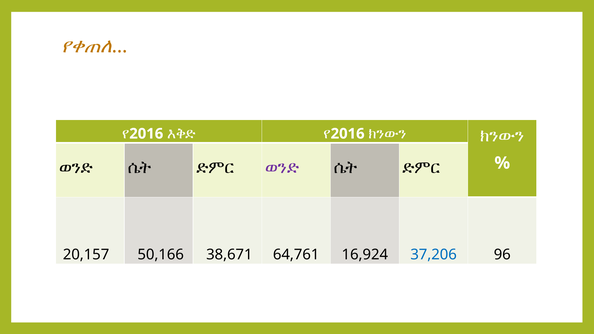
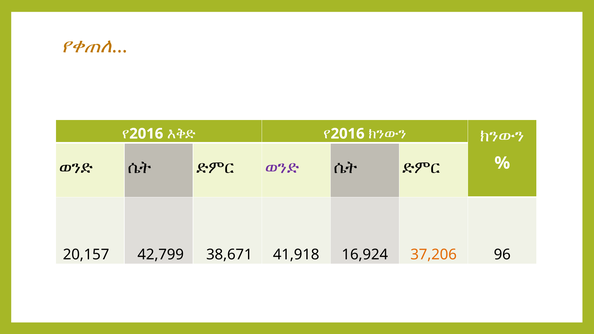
50,166: 50,166 -> 42,799
64,761: 64,761 -> 41,918
37,206 colour: blue -> orange
